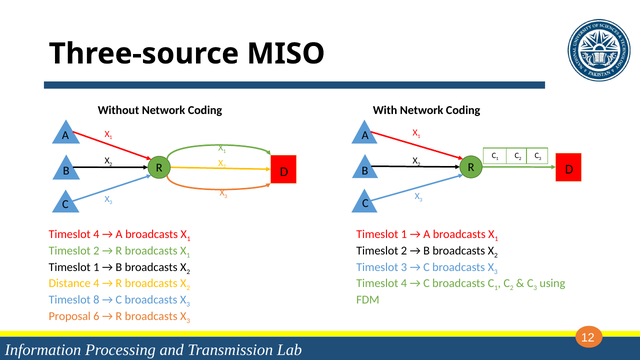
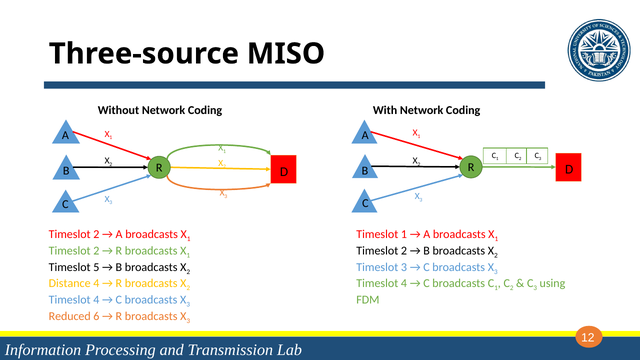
4 at (96, 234): 4 -> 2
1 at (96, 267): 1 -> 5
8 at (96, 300): 8 -> 4
Proposal: Proposal -> Reduced
